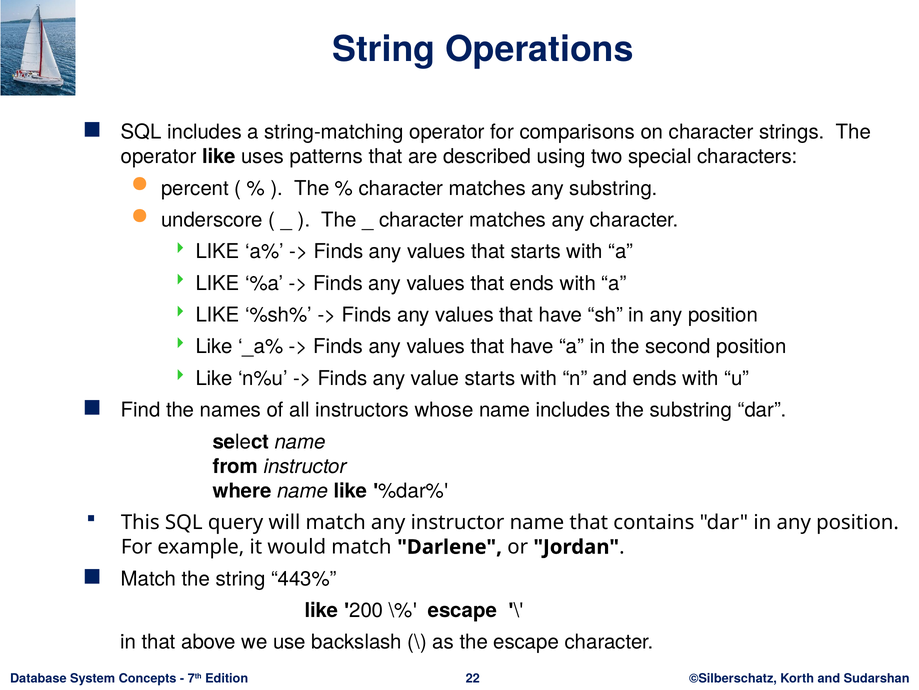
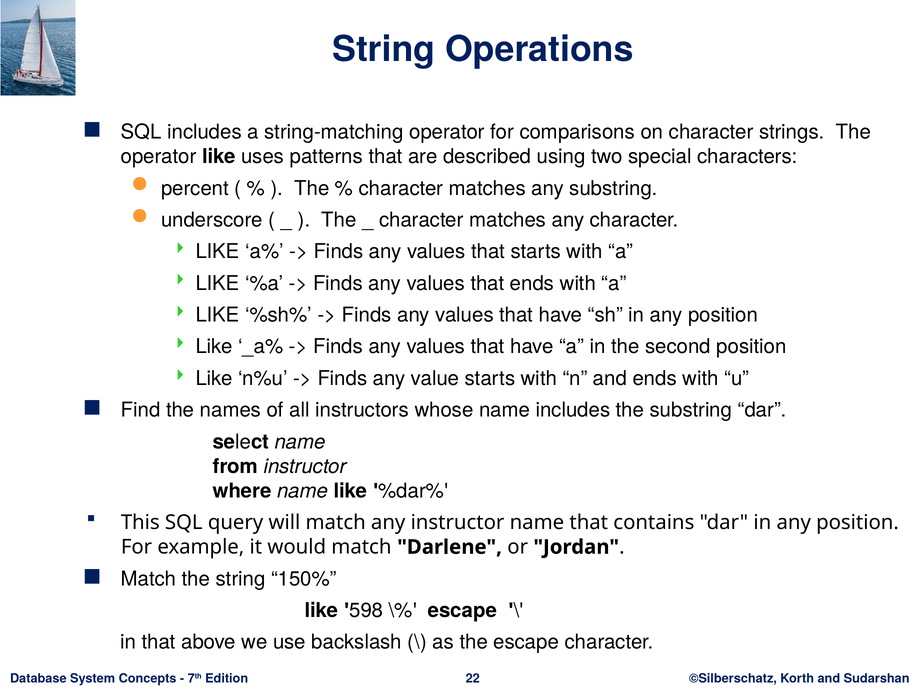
443%: 443% -> 150%
200: 200 -> 598
